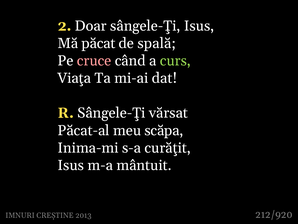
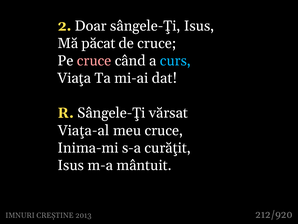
de spală: spală -> cruce
curs colour: light green -> light blue
Păcat-al: Păcat-al -> Viaţa-al
meu scăpa: scăpa -> cruce
